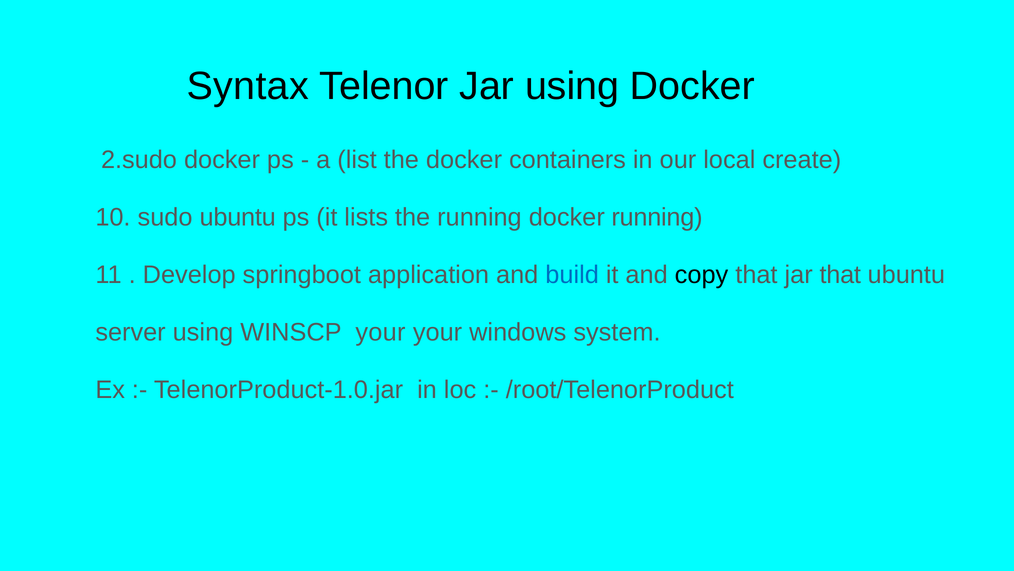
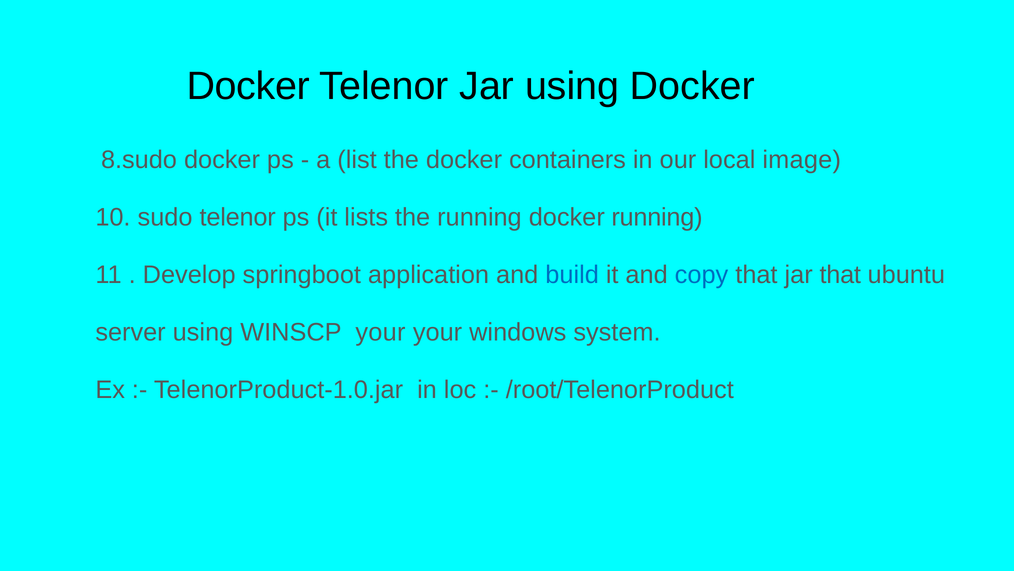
Syntax at (248, 86): Syntax -> Docker
2.sudo: 2.sudo -> 8.sudo
create: create -> image
sudo ubuntu: ubuntu -> telenor
copy colour: black -> blue
